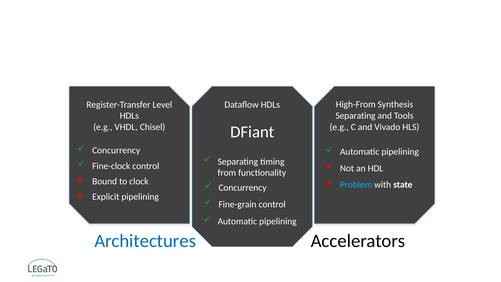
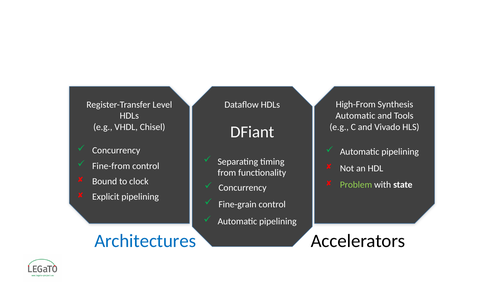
Separating at (356, 116): Separating -> Automatic
Fine-clock: Fine-clock -> Fine-from
Problem colour: light blue -> light green
